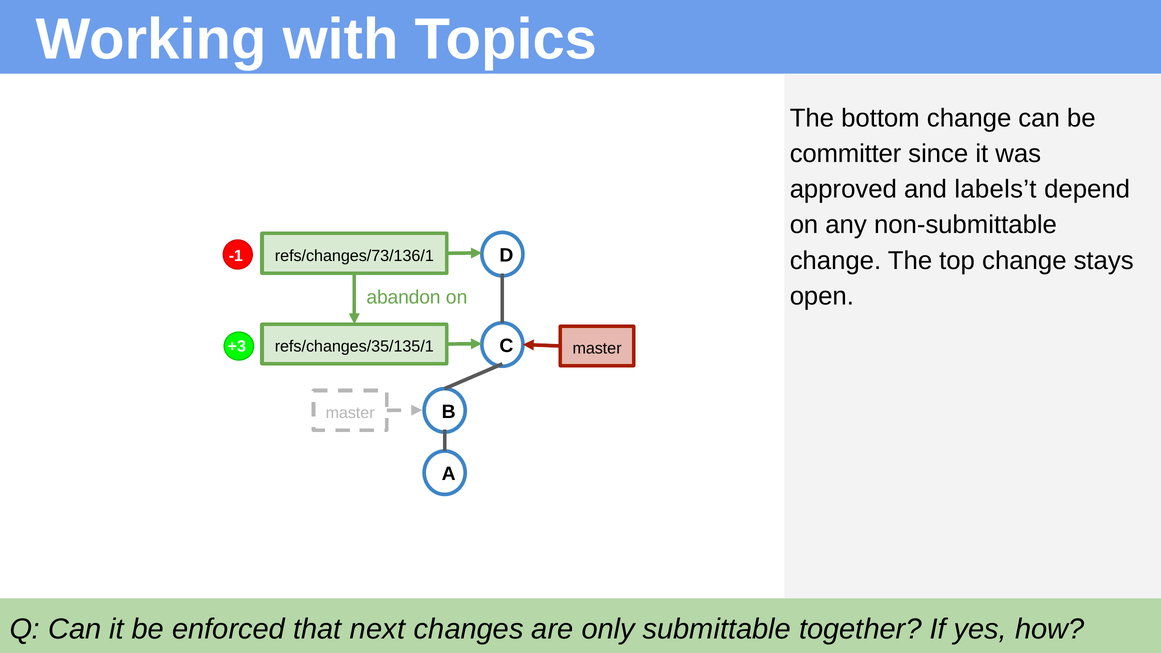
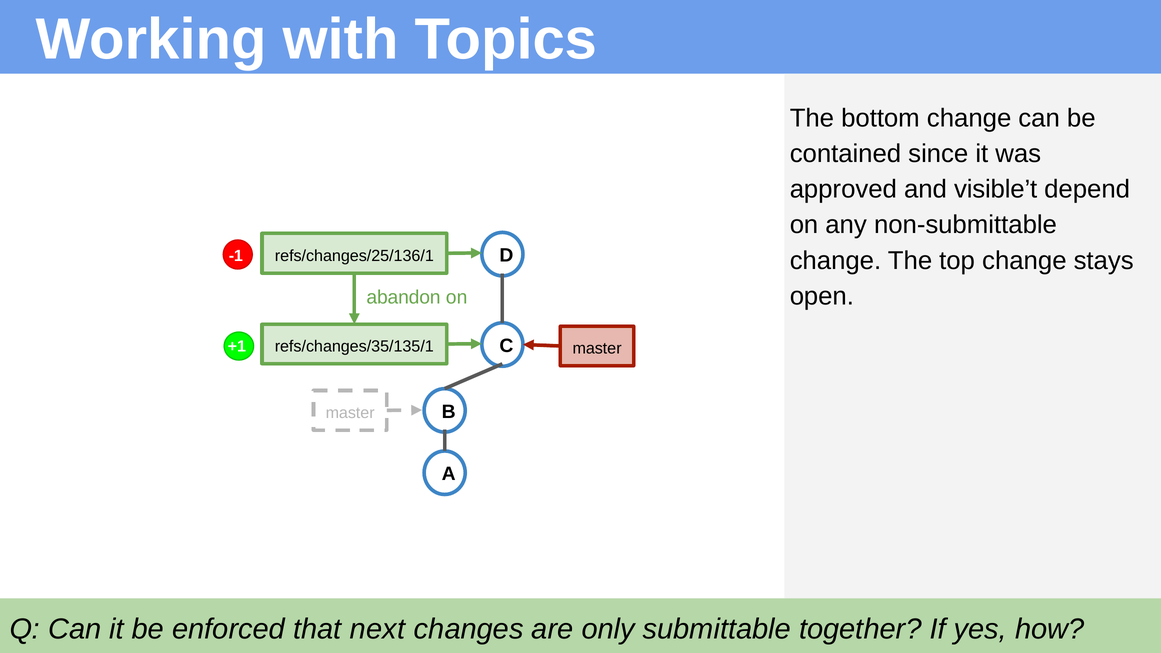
committer: committer -> contained
labels’t: labels’t -> visible’t
refs/changes/73/136/1: refs/changes/73/136/1 -> refs/changes/25/136/1
+3: +3 -> +1
